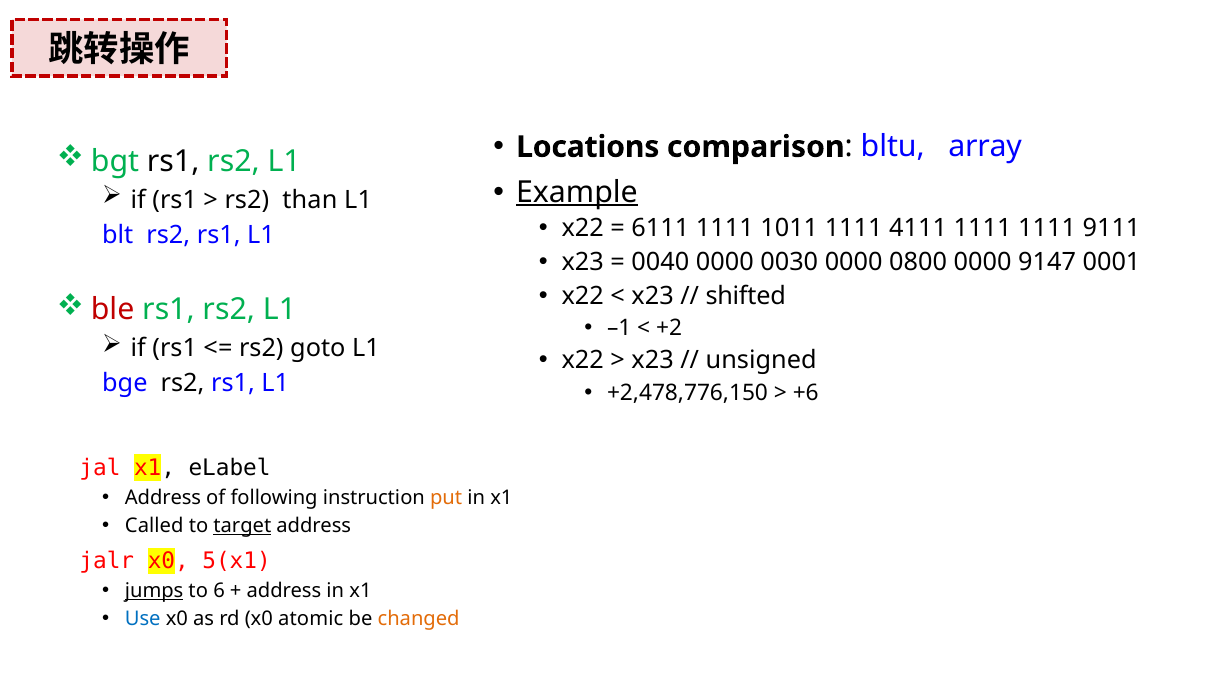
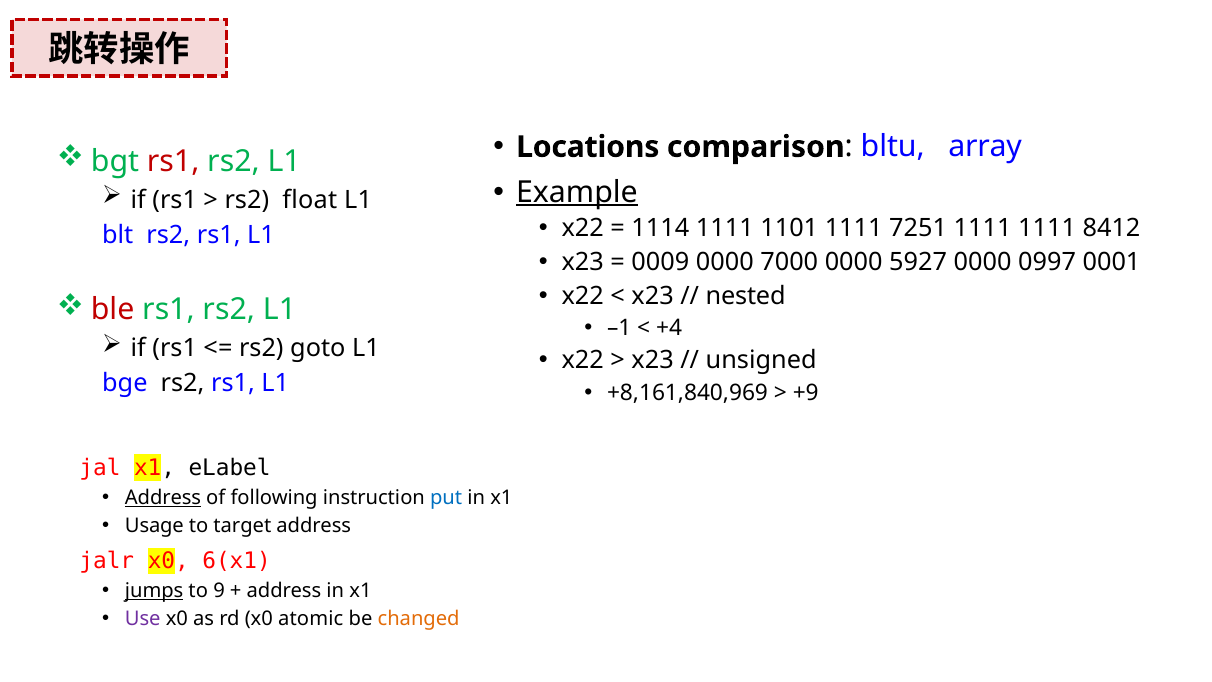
rs1 at (173, 161) colour: black -> red
than: than -> float
6111: 6111 -> 1114
1011: 1011 -> 1101
4111: 4111 -> 7251
9111: 9111 -> 8412
0040: 0040 -> 0009
0030: 0030 -> 7000
0800: 0800 -> 5927
9147: 9147 -> 0997
shifted: shifted -> nested
+2: +2 -> +4
+2,478,776,150: +2,478,776,150 -> +8,161,840,969
+6: +6 -> +9
Address at (163, 497) underline: none -> present
put colour: orange -> blue
Called: Called -> Usage
target underline: present -> none
5(x1: 5(x1 -> 6(x1
6: 6 -> 9
Use colour: blue -> purple
